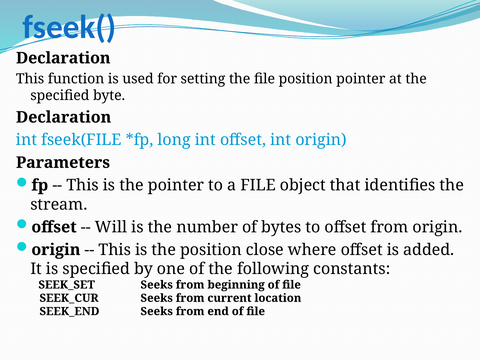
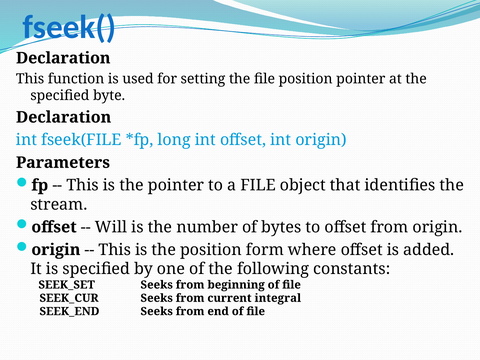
close: close -> form
location: location -> integral
